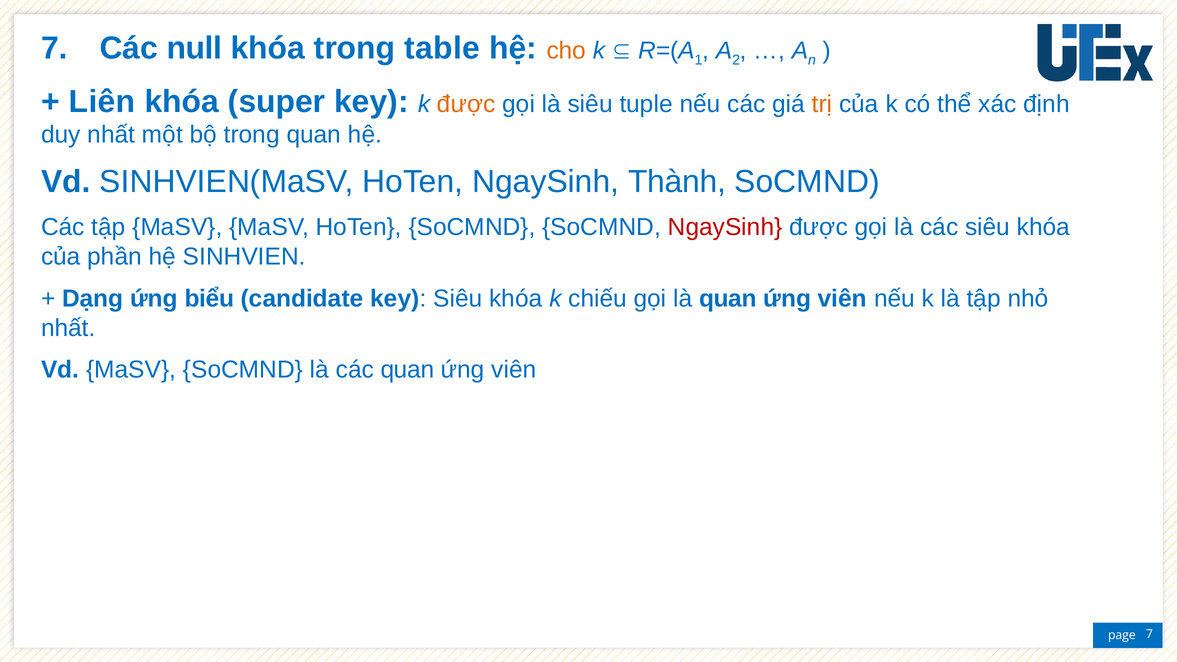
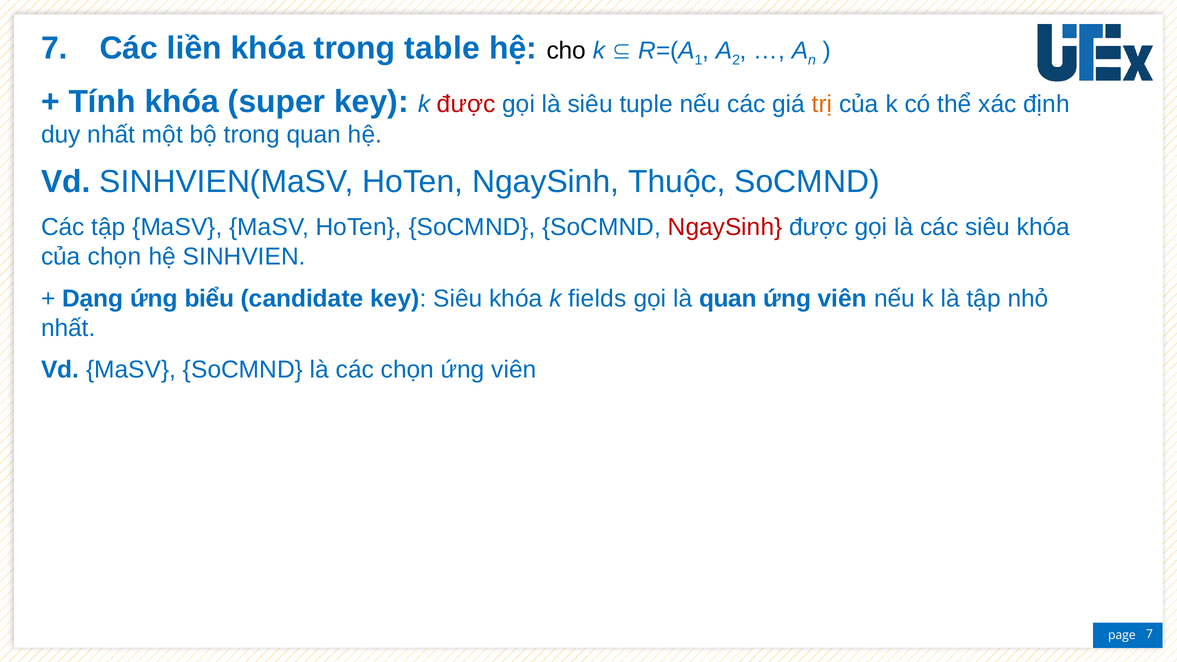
null: null -> liền
cho colour: orange -> black
Liên: Liên -> Tính
được at (466, 104) colour: orange -> red
Thành: Thành -> Thuộc
của phần: phần -> chọn
chiếu: chiếu -> fields
các quan: quan -> chọn
